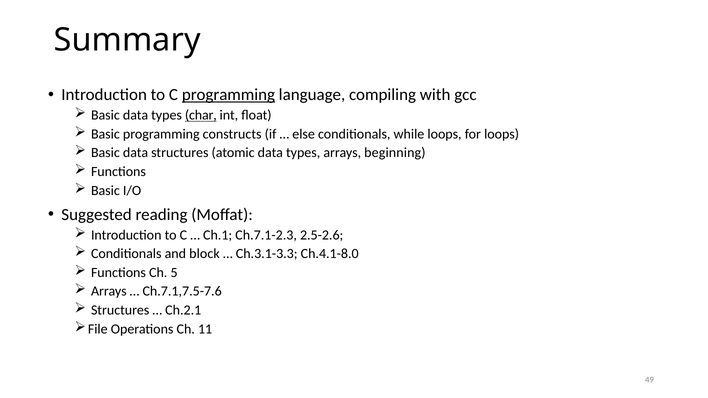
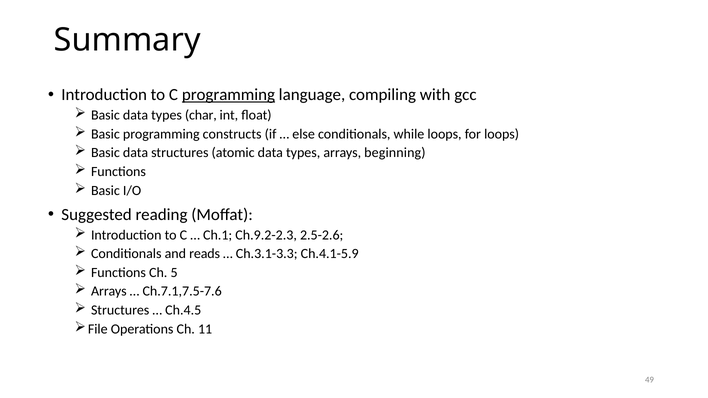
char underline: present -> none
Ch.7.1-2.3: Ch.7.1-2.3 -> Ch.9.2-2.3
block: block -> reads
Ch.4.1-8.0: Ch.4.1-8.0 -> Ch.4.1-5.9
Ch.2.1: Ch.2.1 -> Ch.4.5
